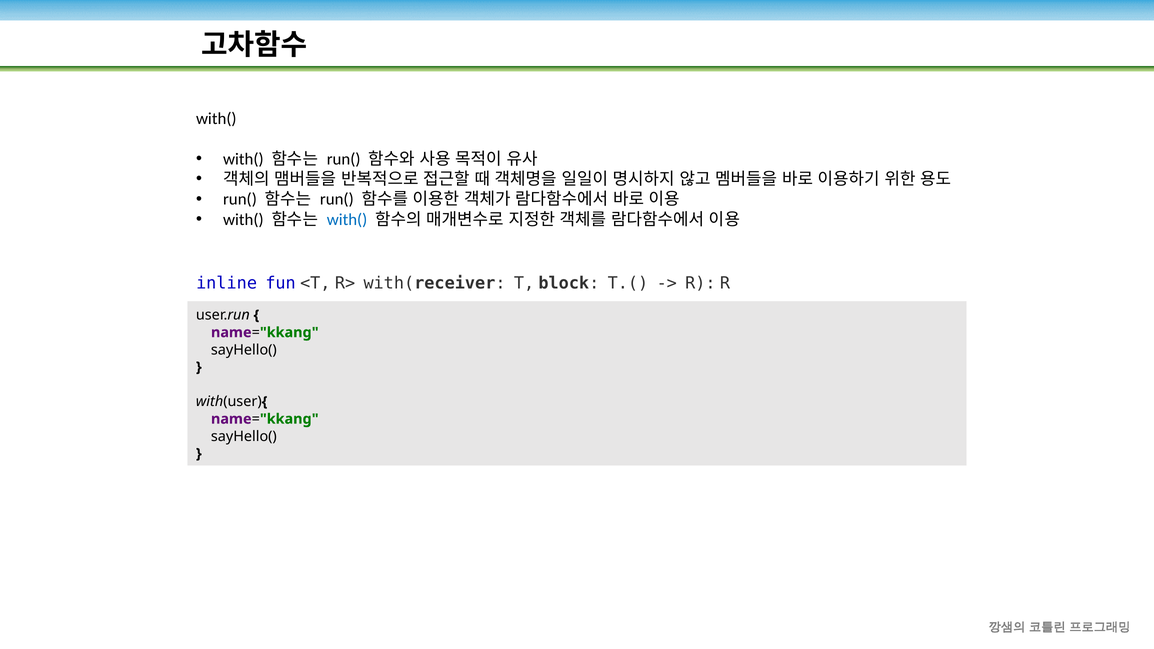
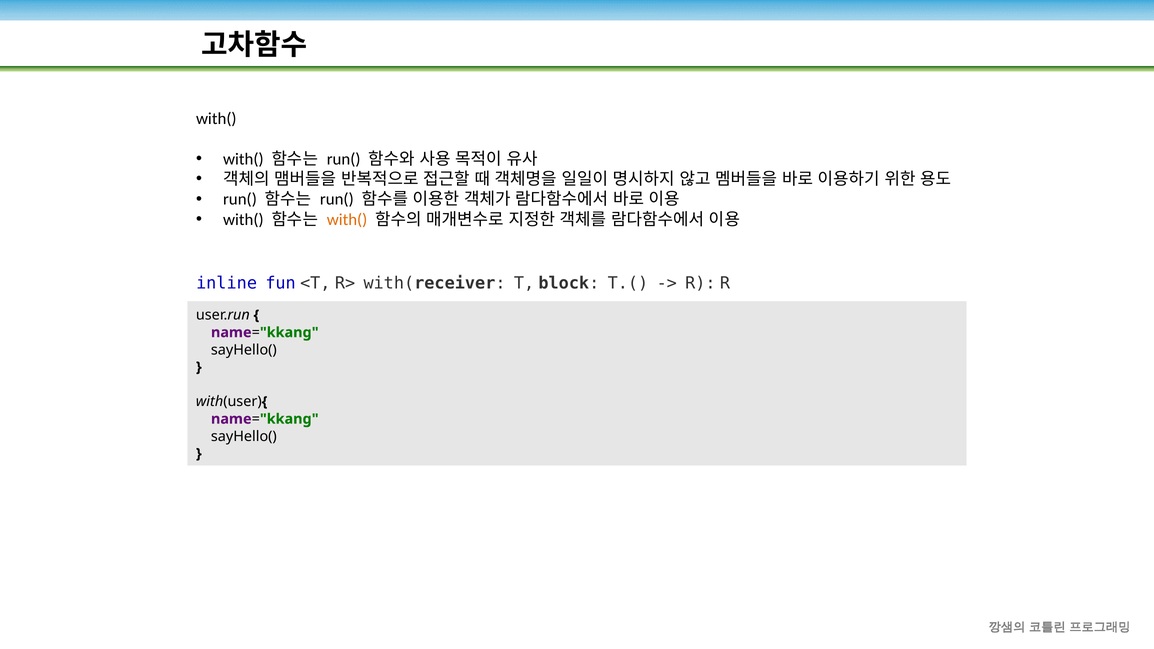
with( at (347, 220) colour: blue -> orange
